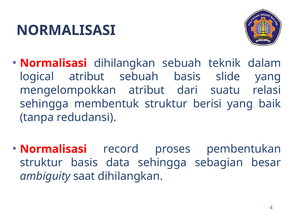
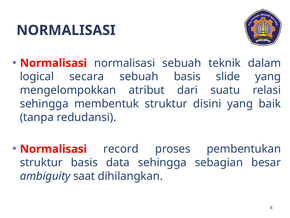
Normalisasi dihilangkan: dihilangkan -> normalisasi
logical atribut: atribut -> secara
berisi: berisi -> disini
